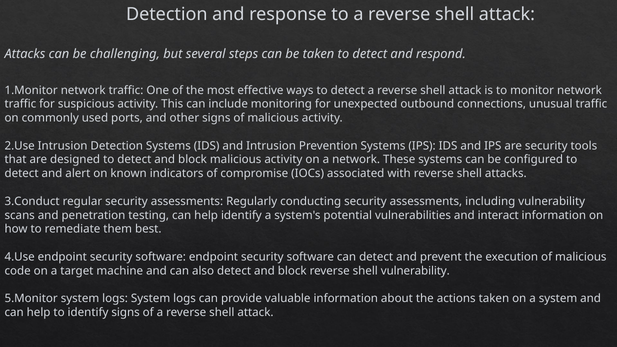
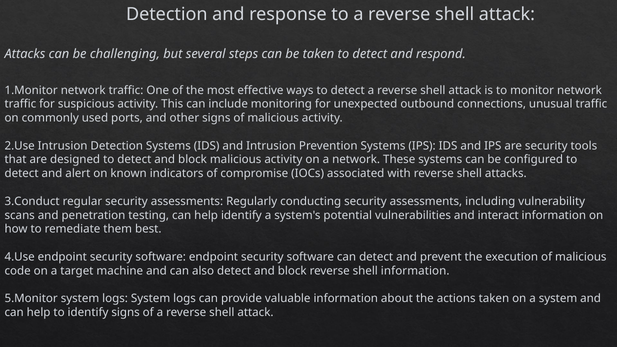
shell vulnerability: vulnerability -> information
